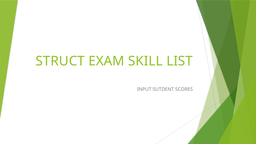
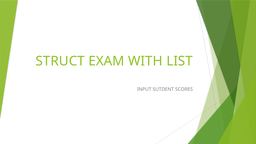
SKILL: SKILL -> WITH
